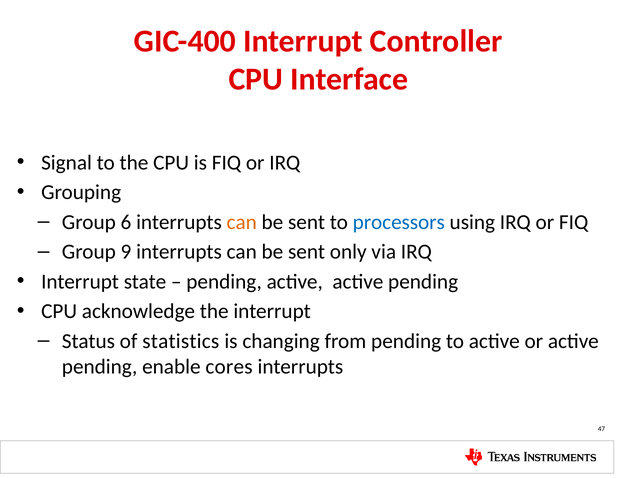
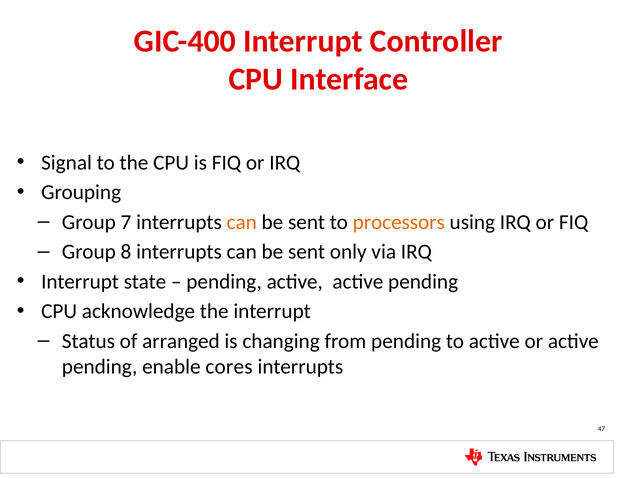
6: 6 -> 7
processors colour: blue -> orange
9: 9 -> 8
statistics: statistics -> arranged
